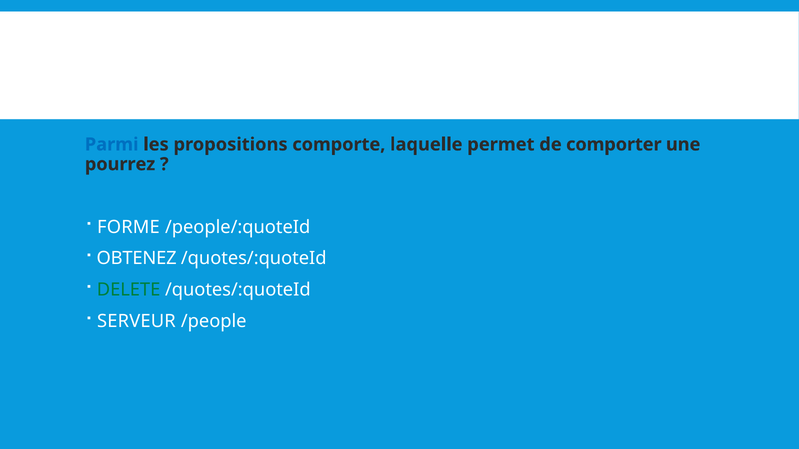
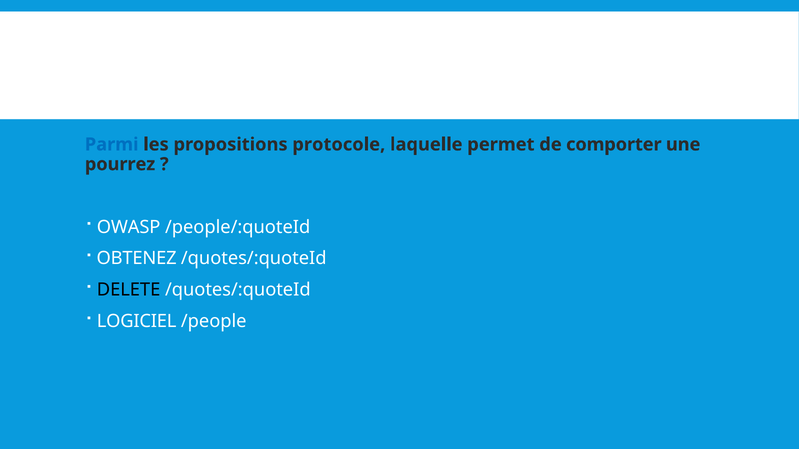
comporte: comporte -> protocole
FORME: FORME -> OWASP
DELETE colour: green -> black
SERVEUR: SERVEUR -> LOGICIEL
